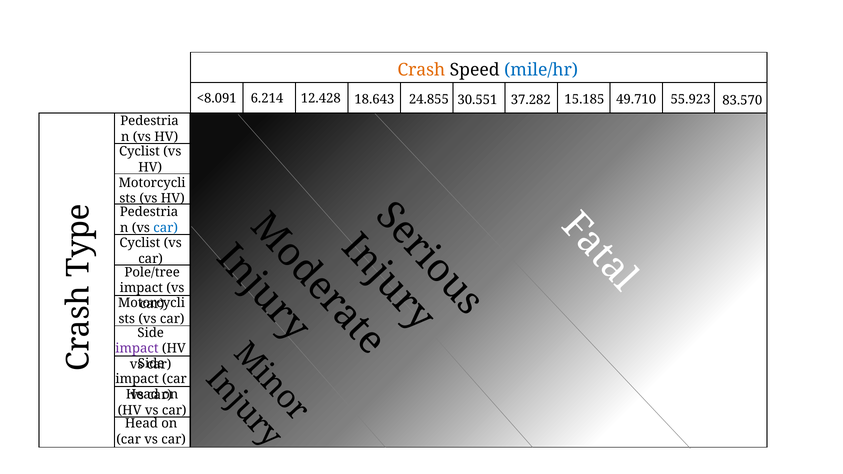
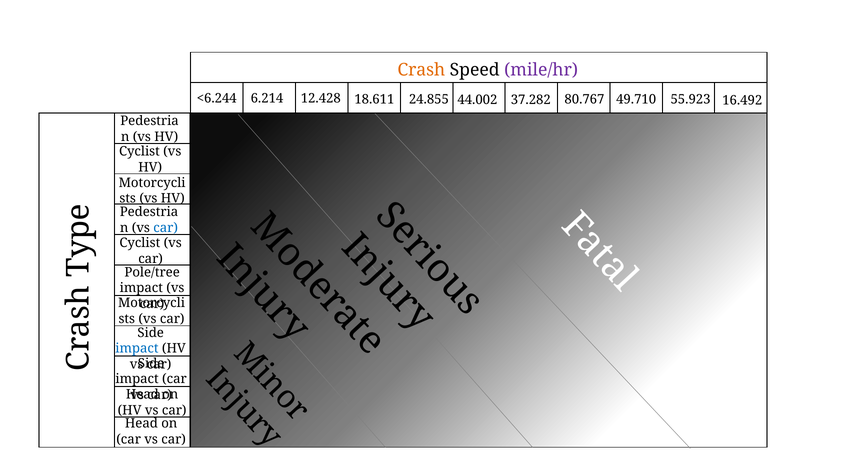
mile/hr colour: blue -> purple
<8.091: <8.091 -> <6.244
18.643: 18.643 -> 18.611
30.551: 30.551 -> 44.002
15.185: 15.185 -> 80.767
83.570: 83.570 -> 16.492
impact at (137, 349) colour: purple -> blue
